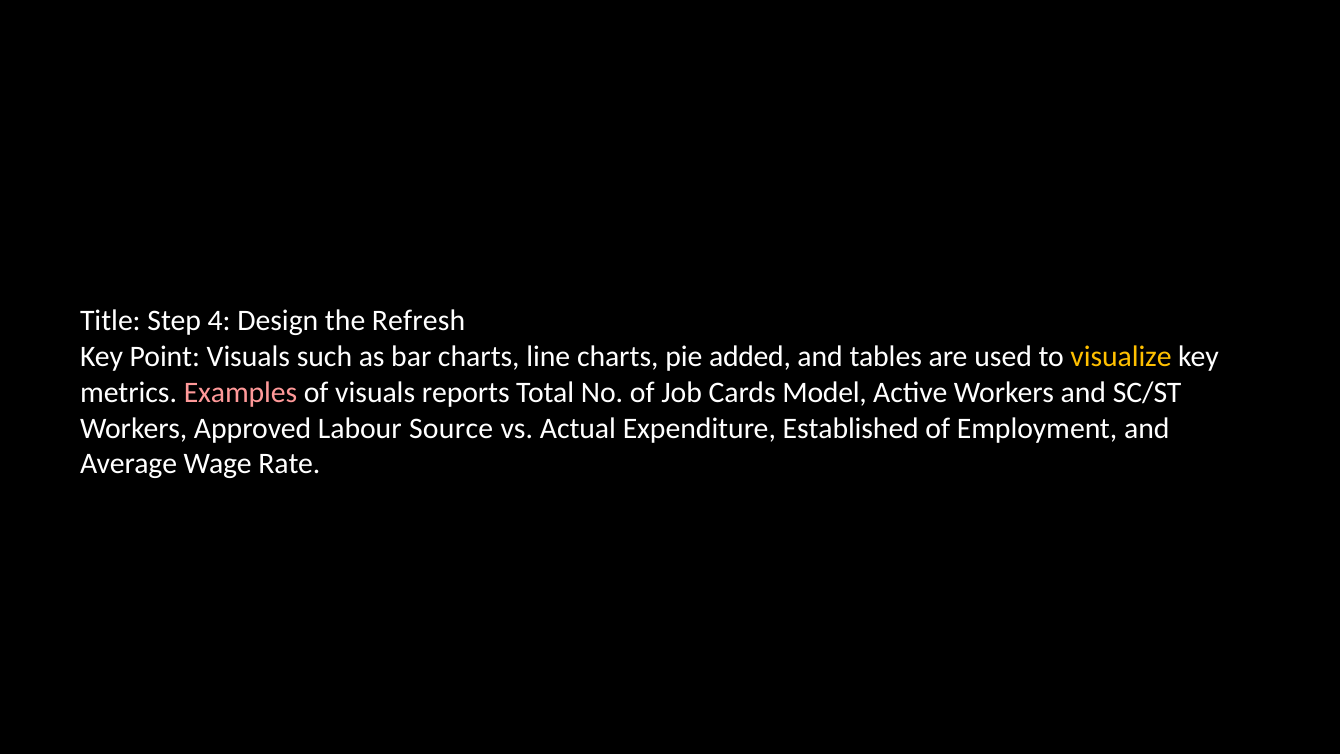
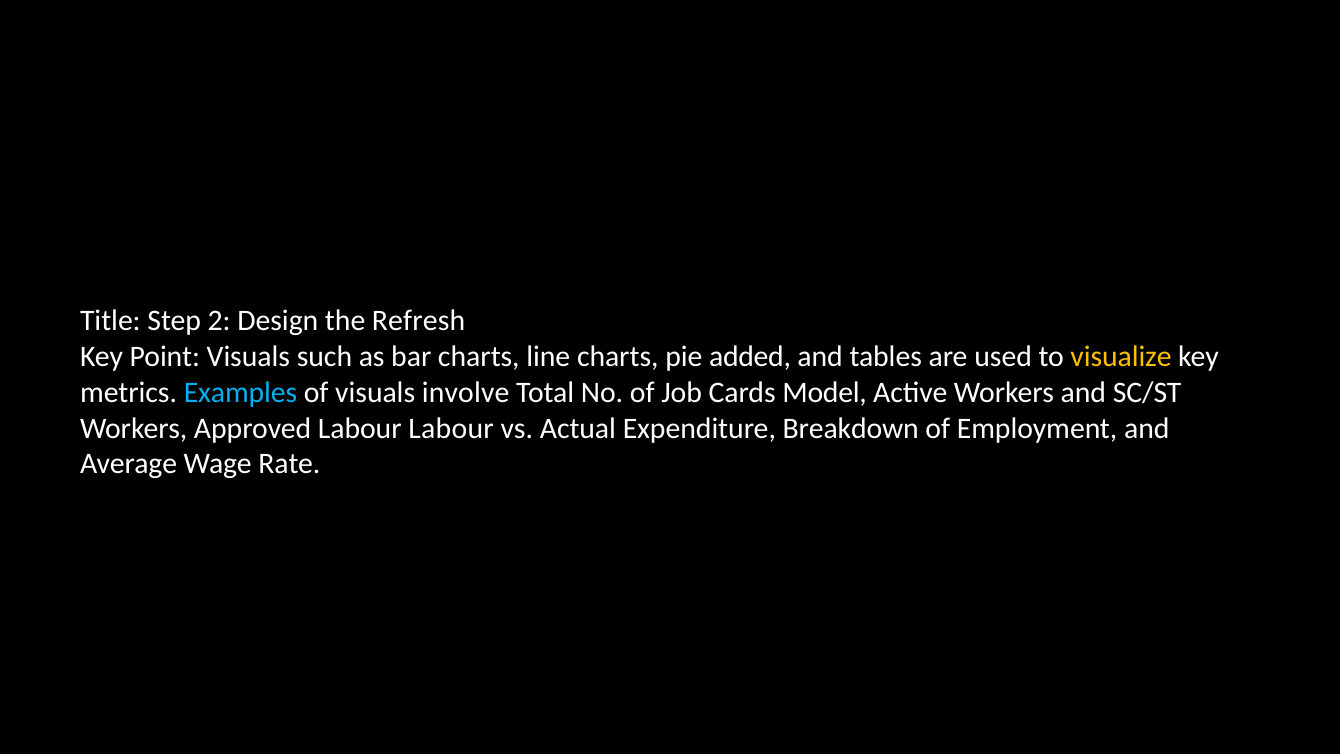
4: 4 -> 2
Examples colour: pink -> light blue
reports: reports -> involve
Labour Source: Source -> Labour
Established: Established -> Breakdown
